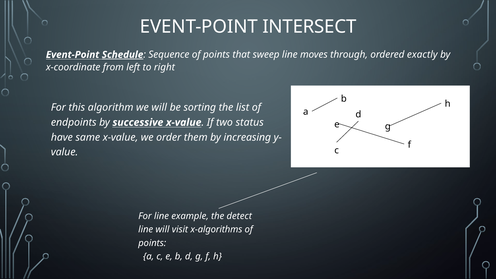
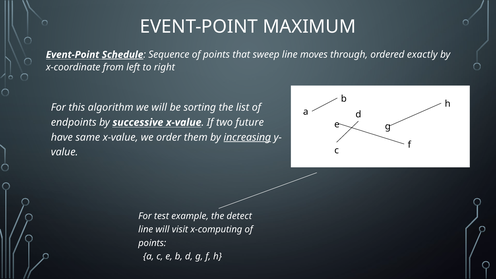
INTERSECT: INTERSECT -> MAXIMUM
status: status -> future
increasing underline: none -> present
For line: line -> test
x-algorithms: x-algorithms -> x-computing
